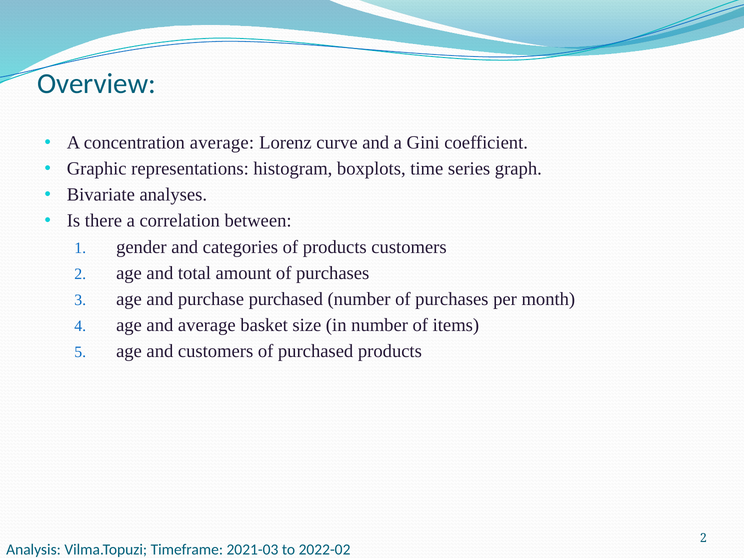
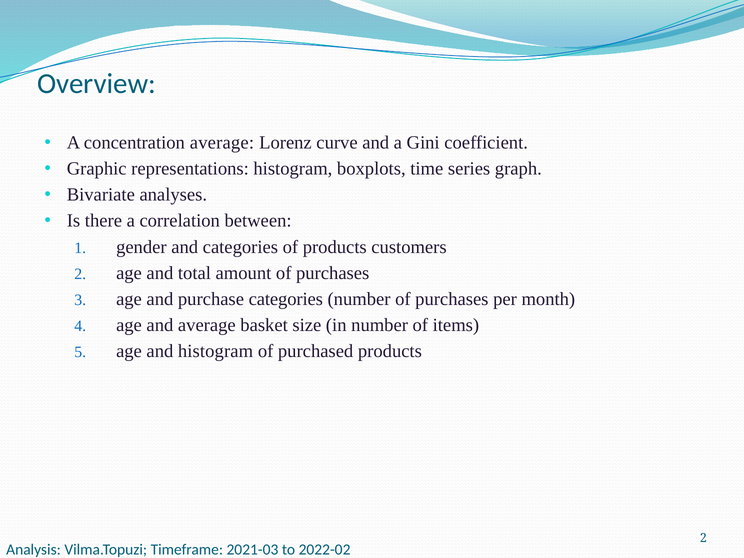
purchase purchased: purchased -> categories
and customers: customers -> histogram
